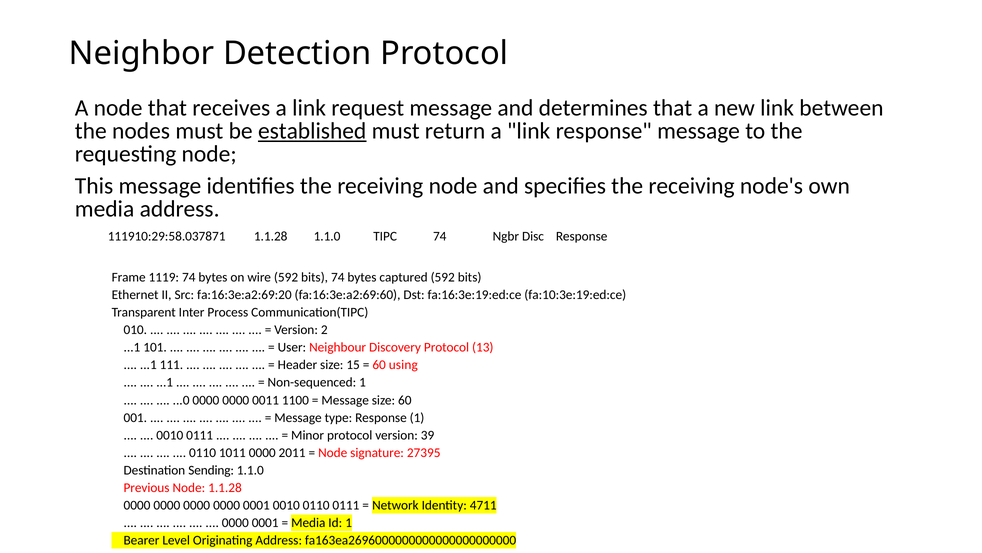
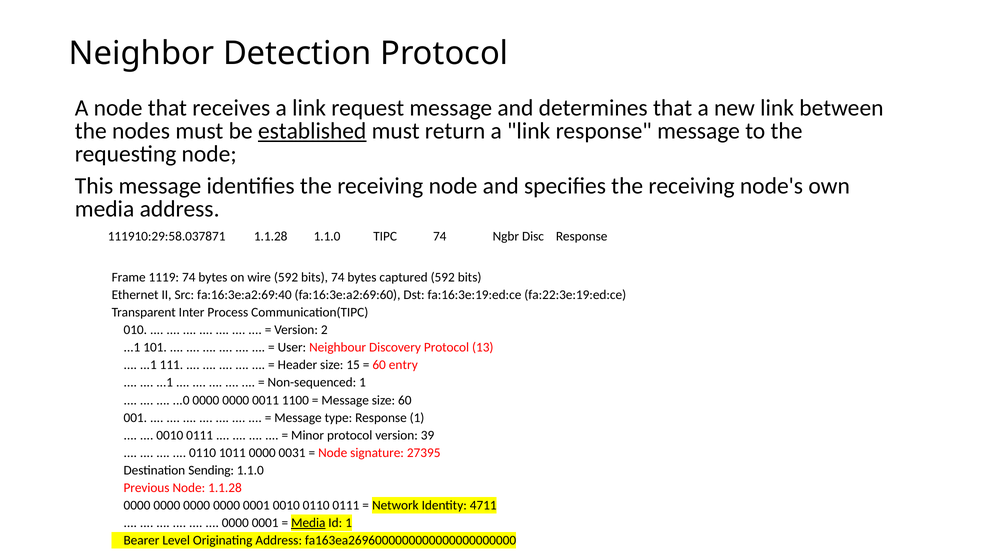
fa:16:3e:a2:69:20: fa:16:3e:a2:69:20 -> fa:16:3e:a2:69:40
fa:10:3e:19:ed:ce: fa:10:3e:19:ed:ce -> fa:22:3e:19:ed:ce
using: using -> entry
2011: 2011 -> 0031
Media at (308, 522) underline: none -> present
